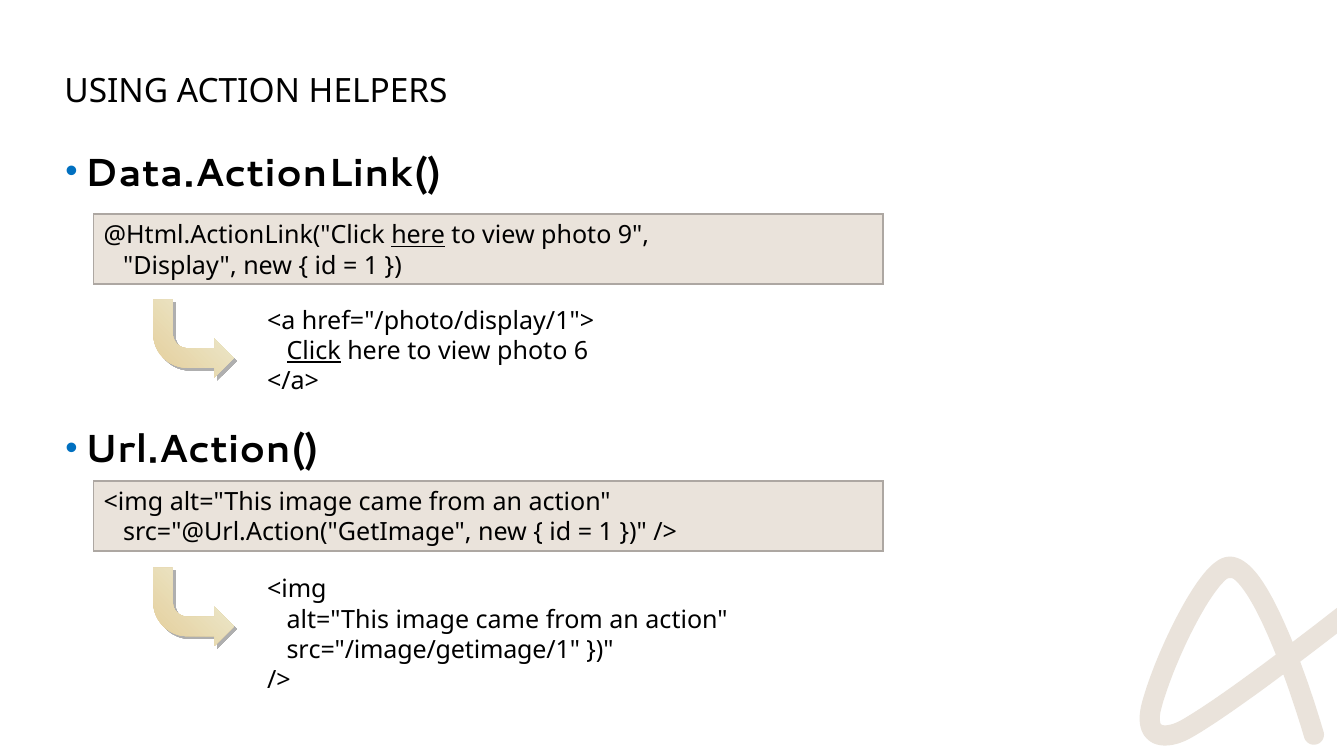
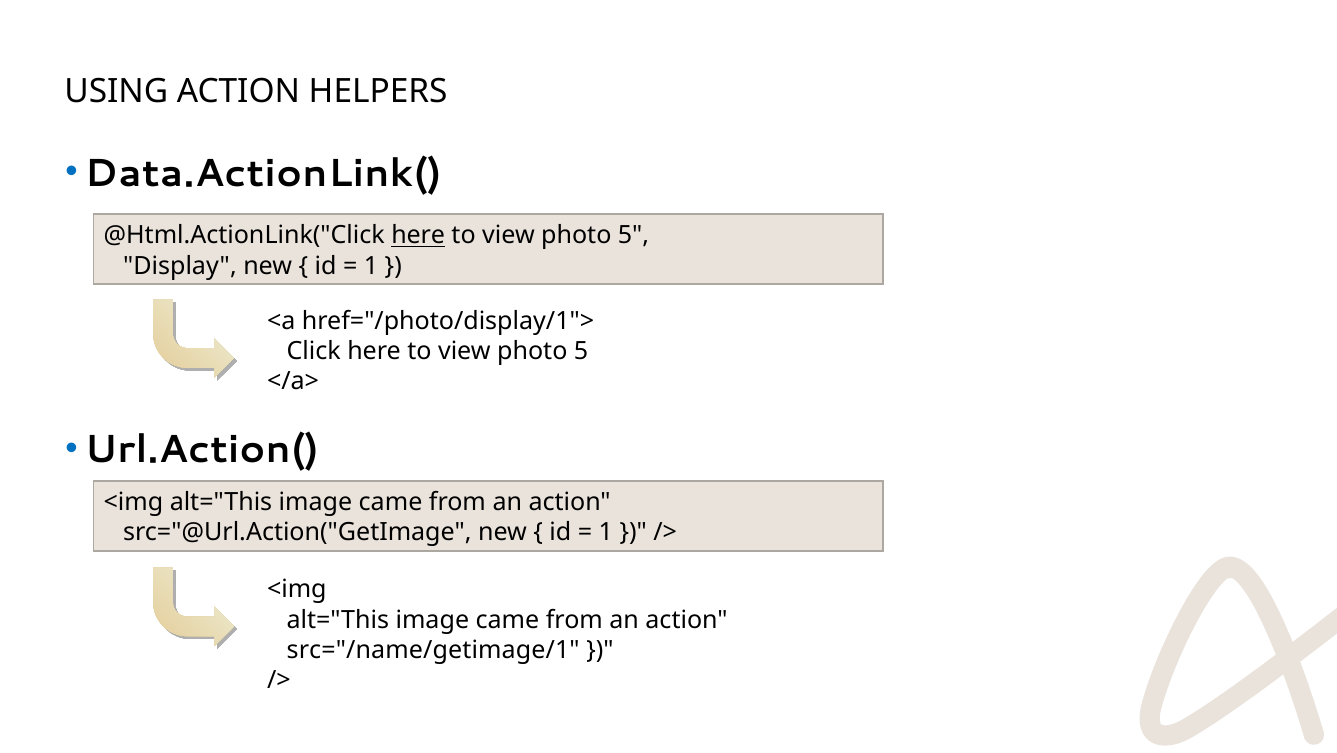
9 at (634, 235): 9 -> 5
Click underline: present -> none
6 at (581, 351): 6 -> 5
src="/image/getimage/1: src="/image/getimage/1 -> src="/name/getimage/1
